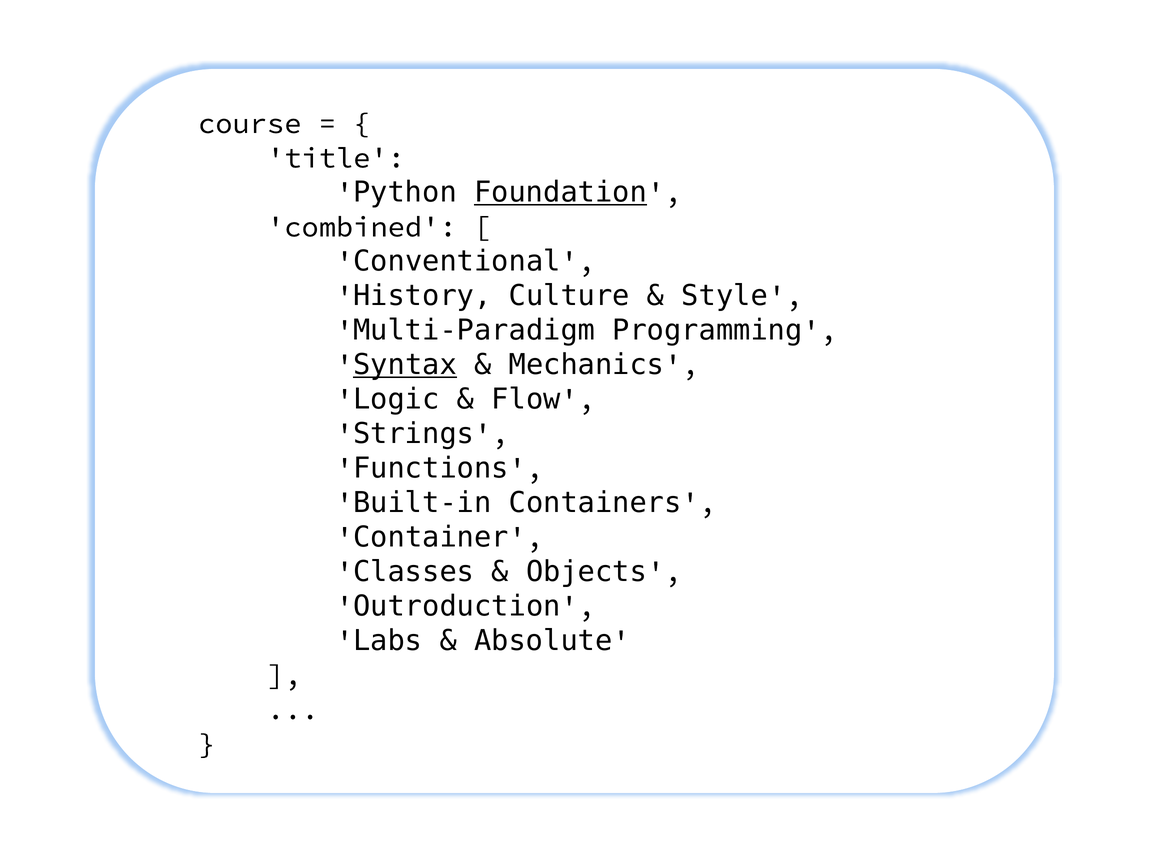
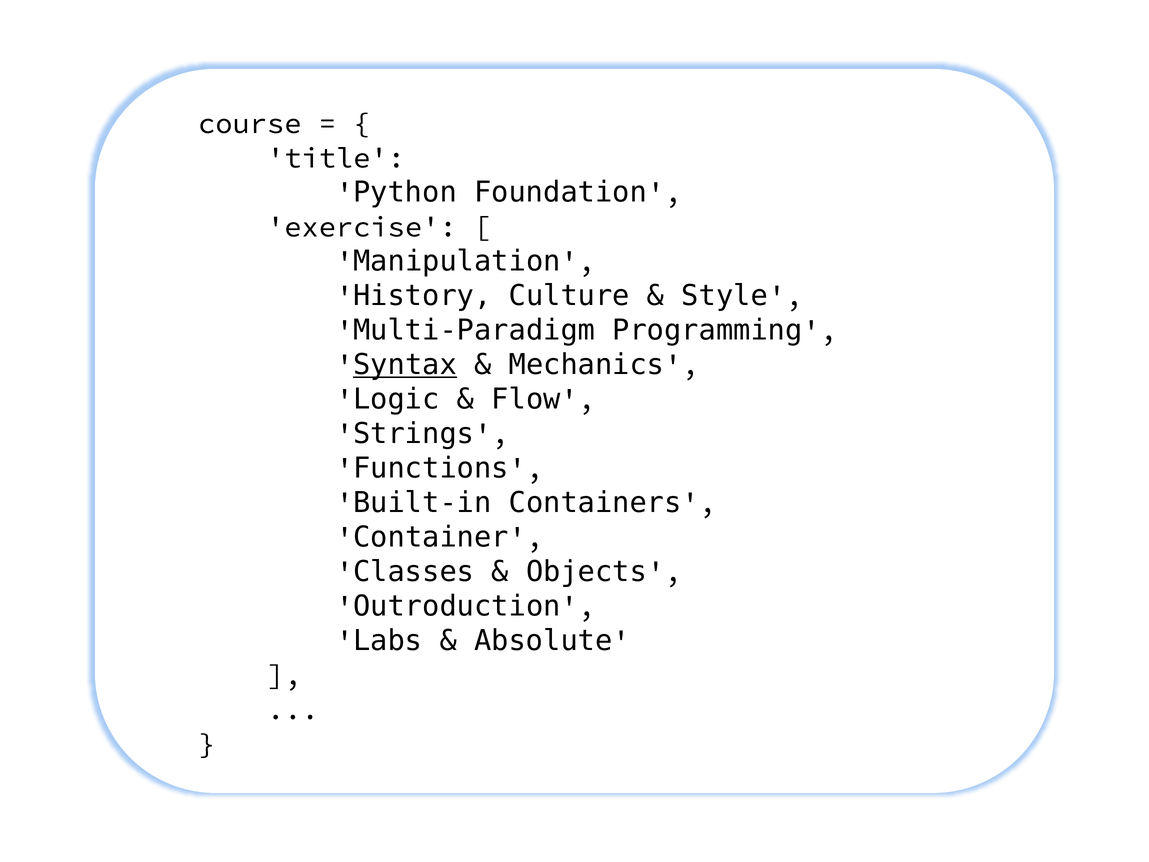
Foundation underline: present -> none
combined: combined -> exercise
Conventional: Conventional -> Manipulation
